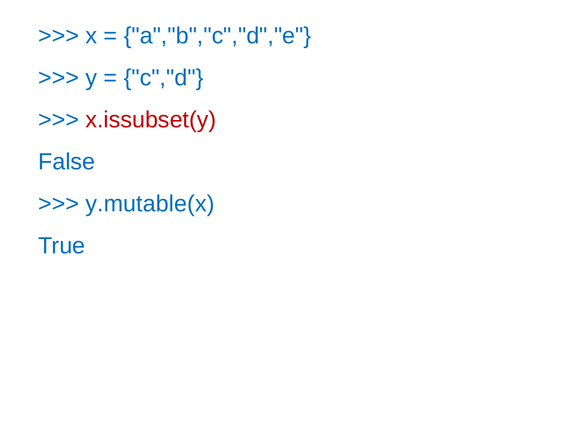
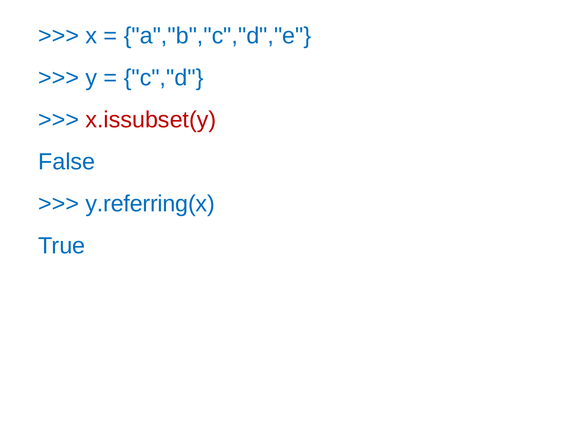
y.mutable(x: y.mutable(x -> y.referring(x
